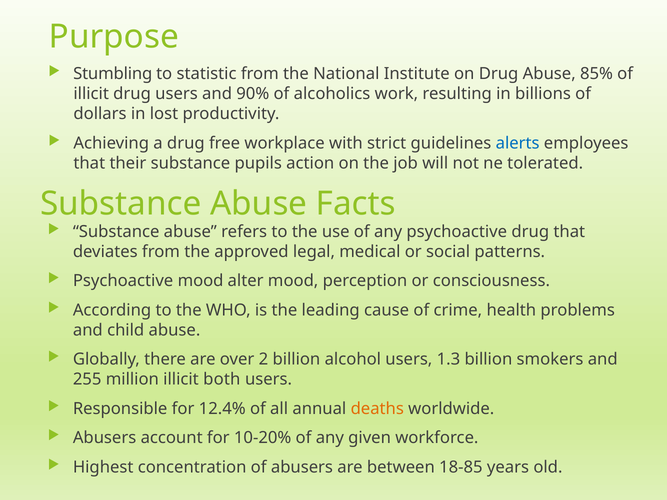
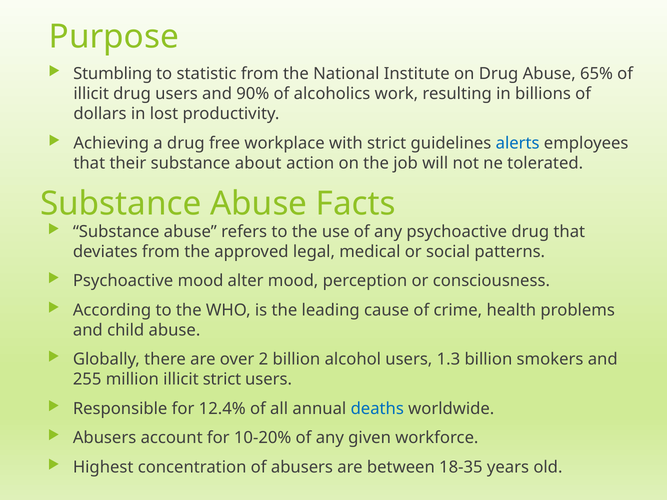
85%: 85% -> 65%
pupils: pupils -> about
illicit both: both -> strict
deaths colour: orange -> blue
18-85: 18-85 -> 18-35
